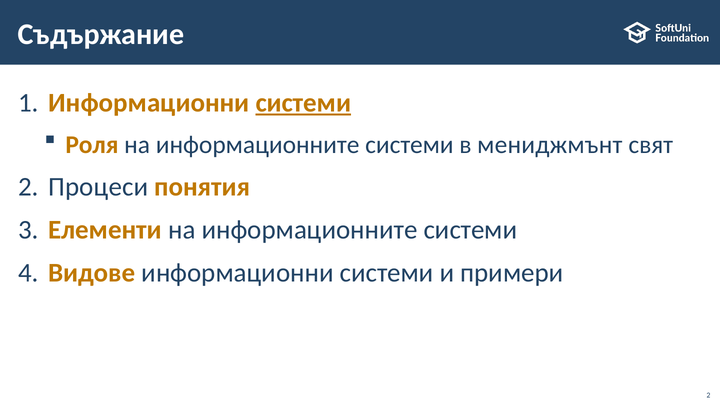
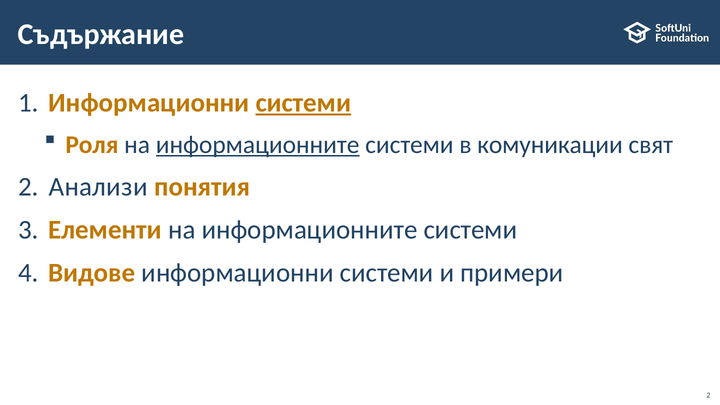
информационните at (258, 145) underline: none -> present
мениджмънт: мениджмънт -> комуникации
Процеси: Процеси -> Анализи
